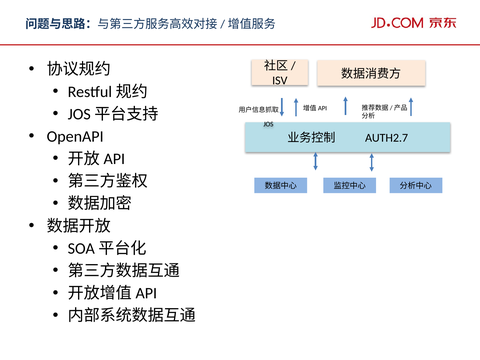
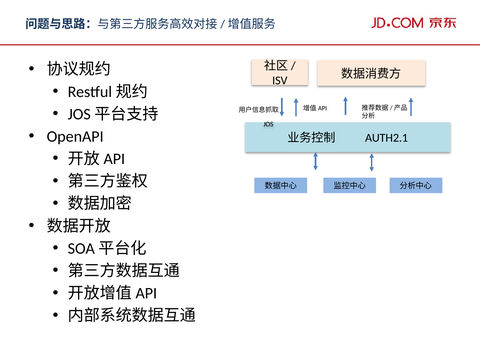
AUTH2.7: AUTH2.7 -> AUTH2.1
